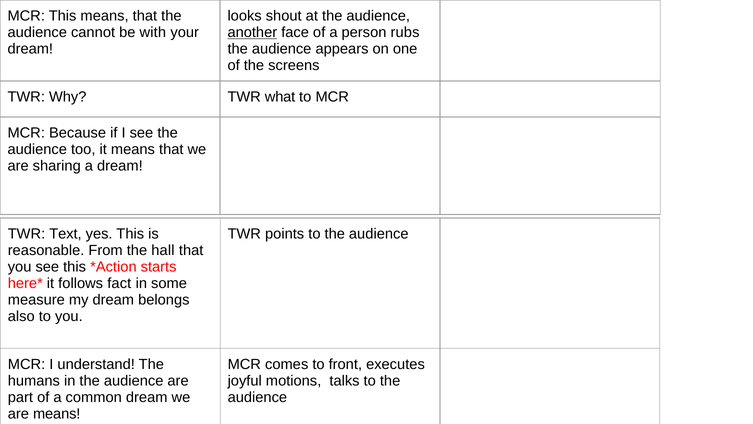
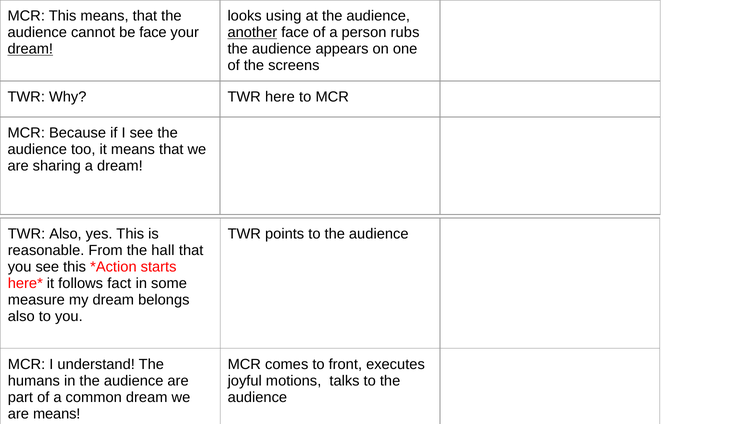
shout: shout -> using
be with: with -> face
dream at (30, 49) underline: none -> present
what: what -> here
TWR Text: Text -> Also
